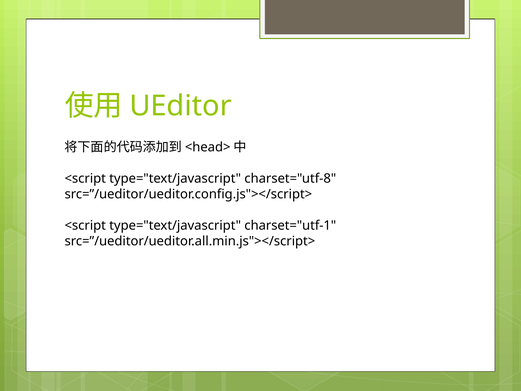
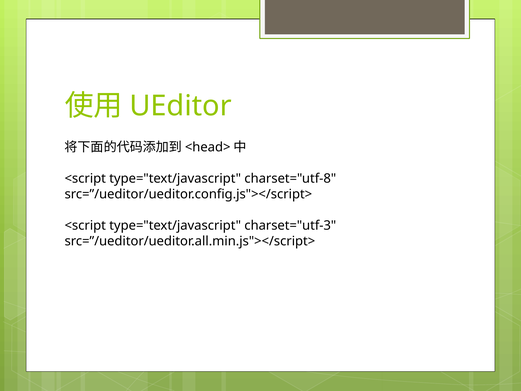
charset="utf-1: charset="utf-1 -> charset="utf-3
